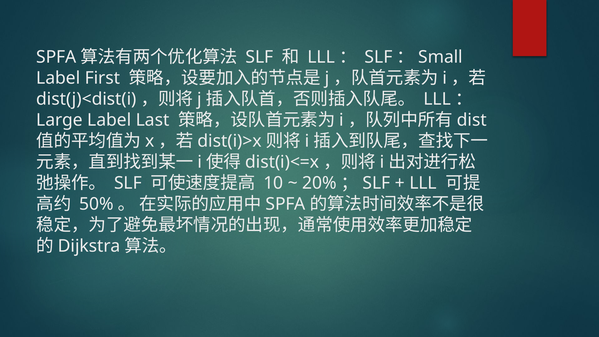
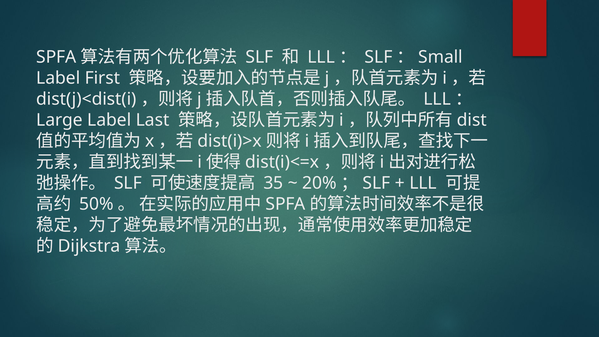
10: 10 -> 35
